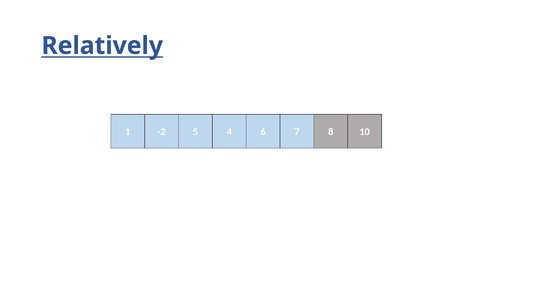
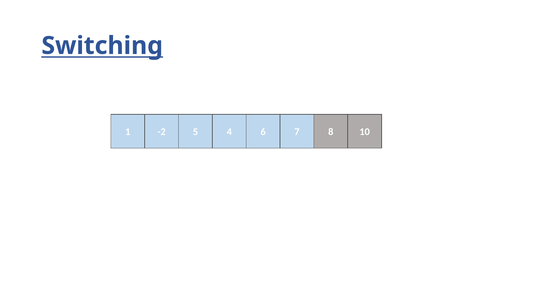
Relatively: Relatively -> Switching
